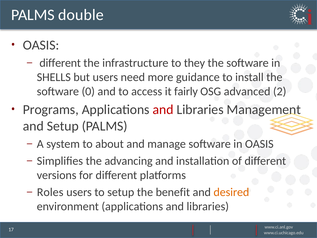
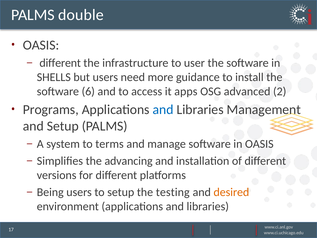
they: they -> user
0: 0 -> 6
fairly: fairly -> apps
and at (163, 110) colour: red -> blue
about: about -> terms
Roles: Roles -> Being
benefit: benefit -> testing
